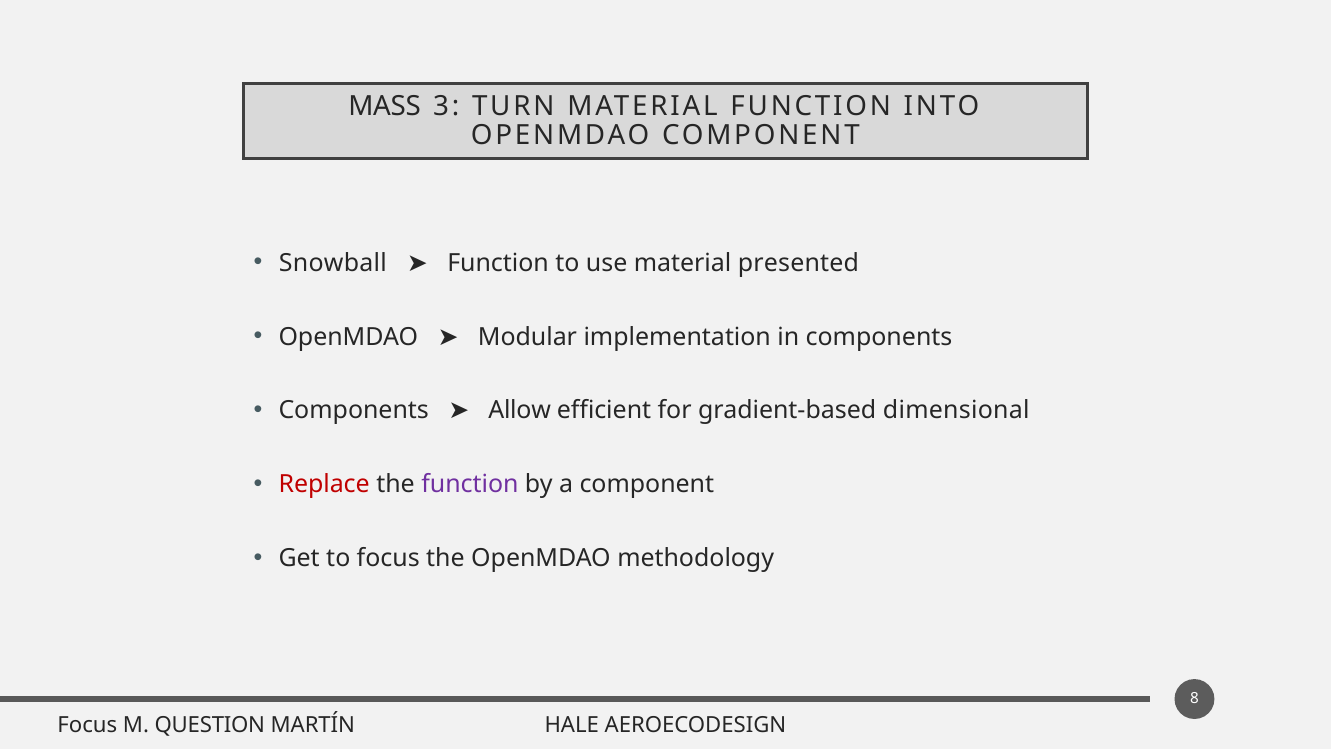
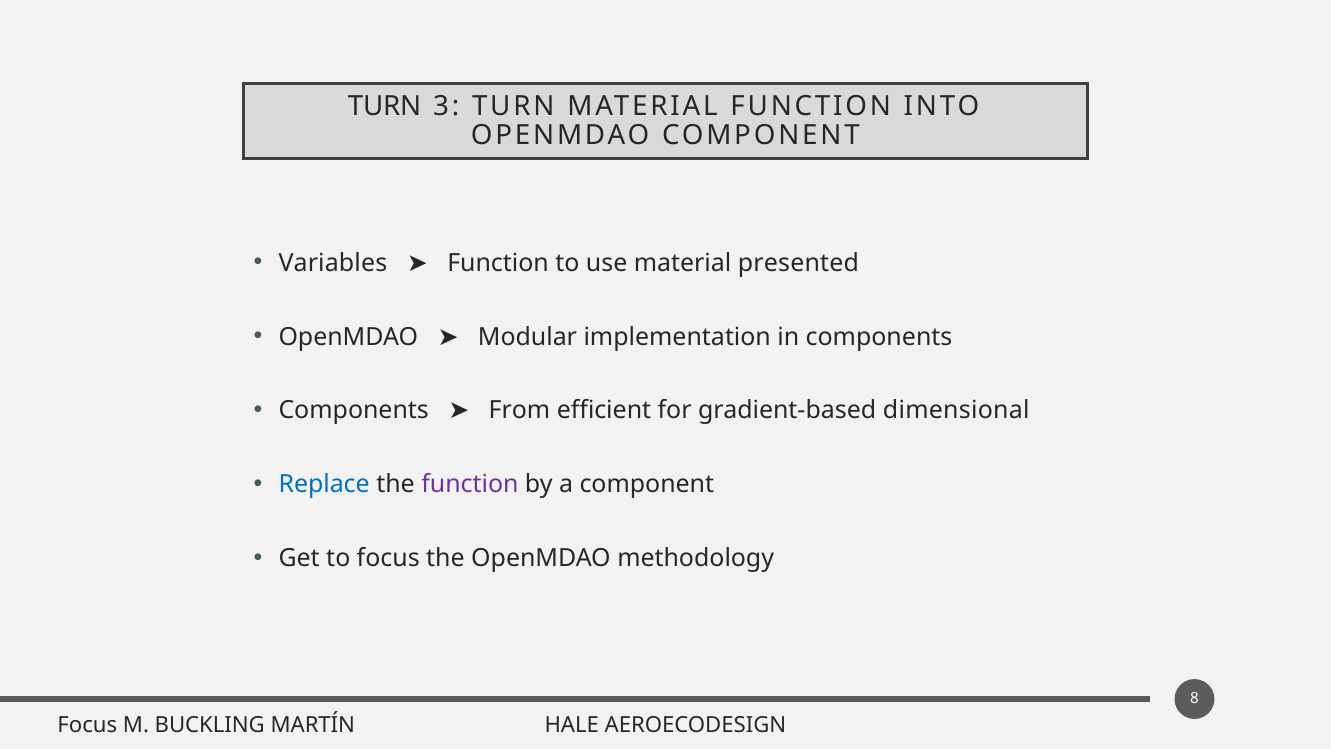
MASS at (385, 106): MASS -> TURN
Snowball: Snowball -> Variables
Allow: Allow -> From
Replace colour: red -> blue
QUESTION: QUESTION -> BUCKLING
